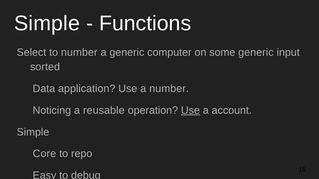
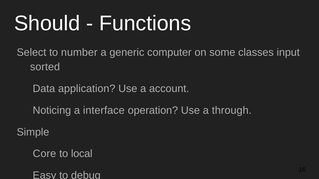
Simple at (47, 24): Simple -> Should
some generic: generic -> classes
a number: number -> account
reusable: reusable -> interface
Use at (190, 111) underline: present -> none
account: account -> through
repo: repo -> local
